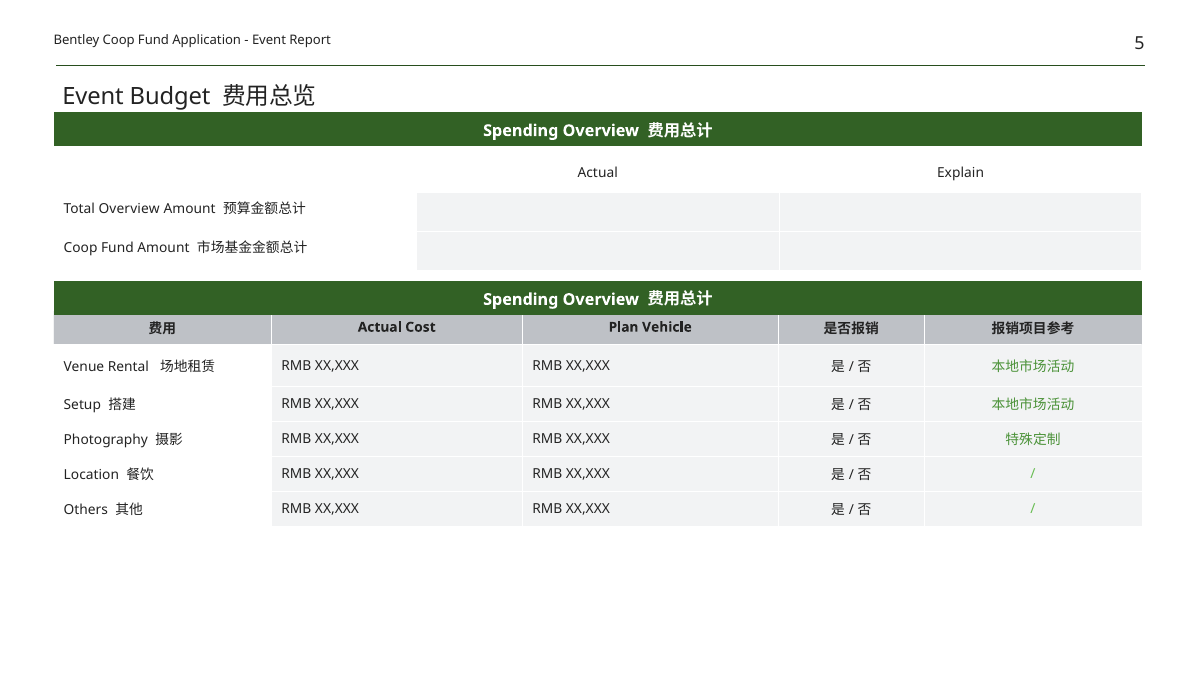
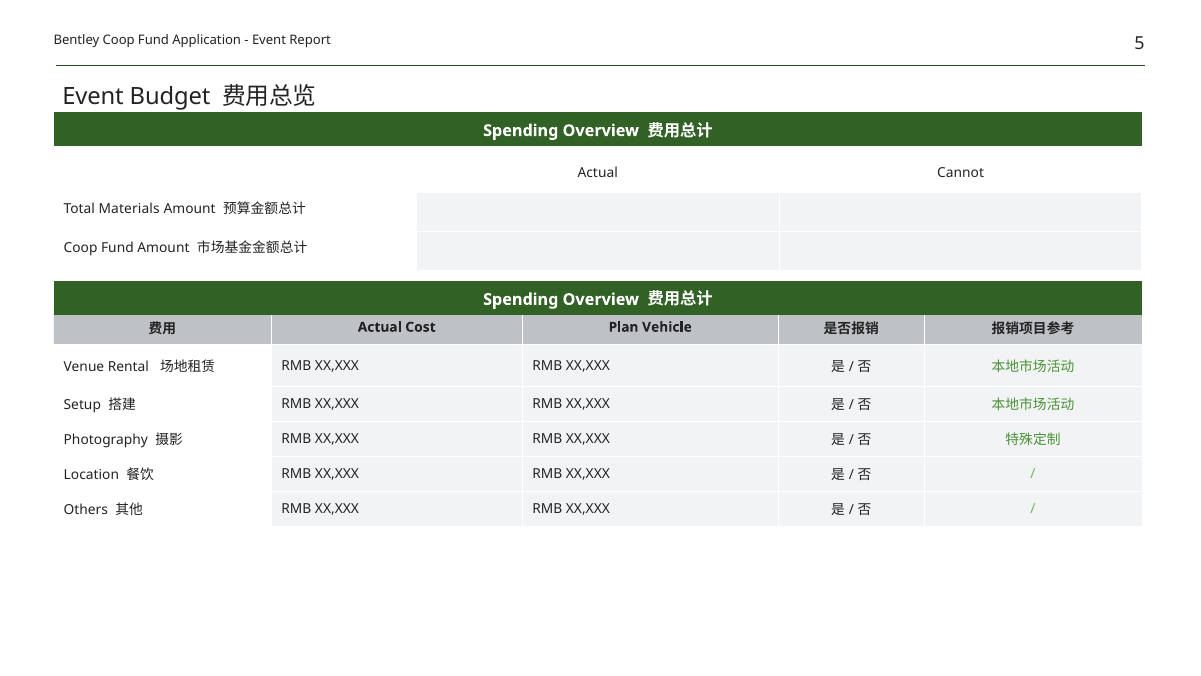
Explain: Explain -> Cannot
Total Overview: Overview -> Materials
